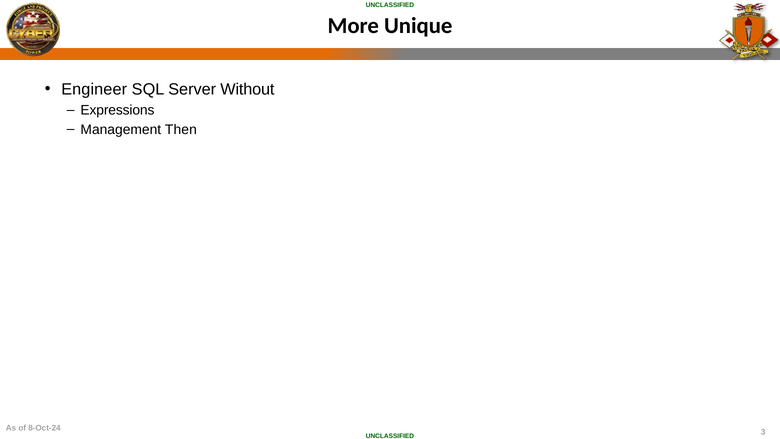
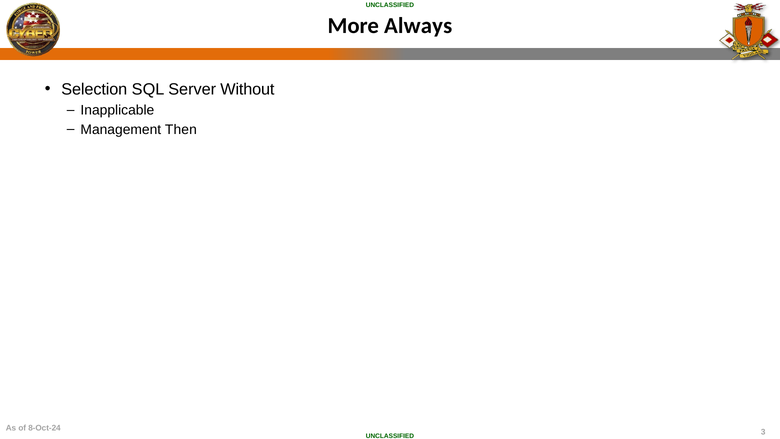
Unique: Unique -> Always
Engineer: Engineer -> Selection
Expressions: Expressions -> Inapplicable
